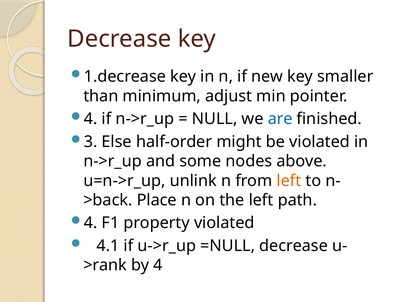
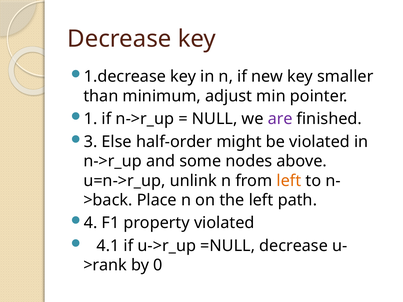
4 at (91, 119): 4 -> 1
are colour: blue -> purple
by 4: 4 -> 0
